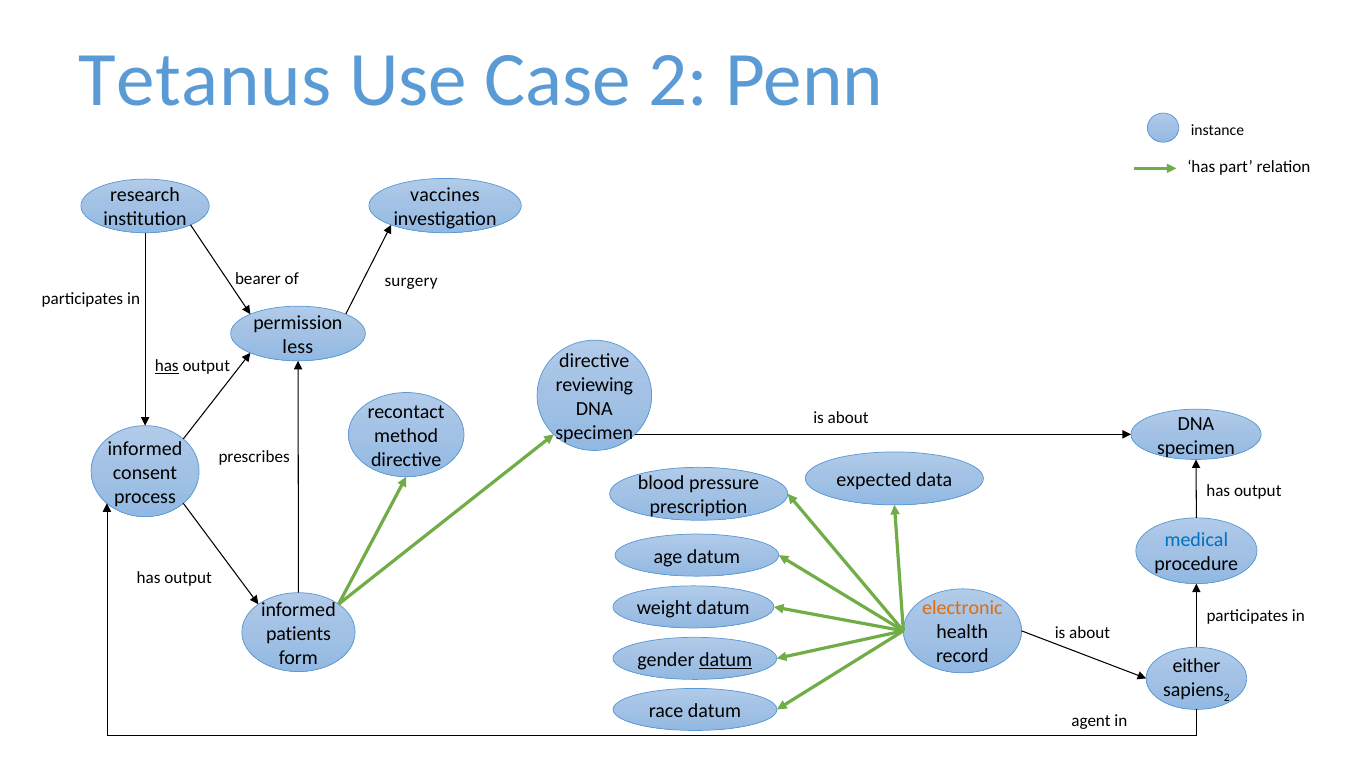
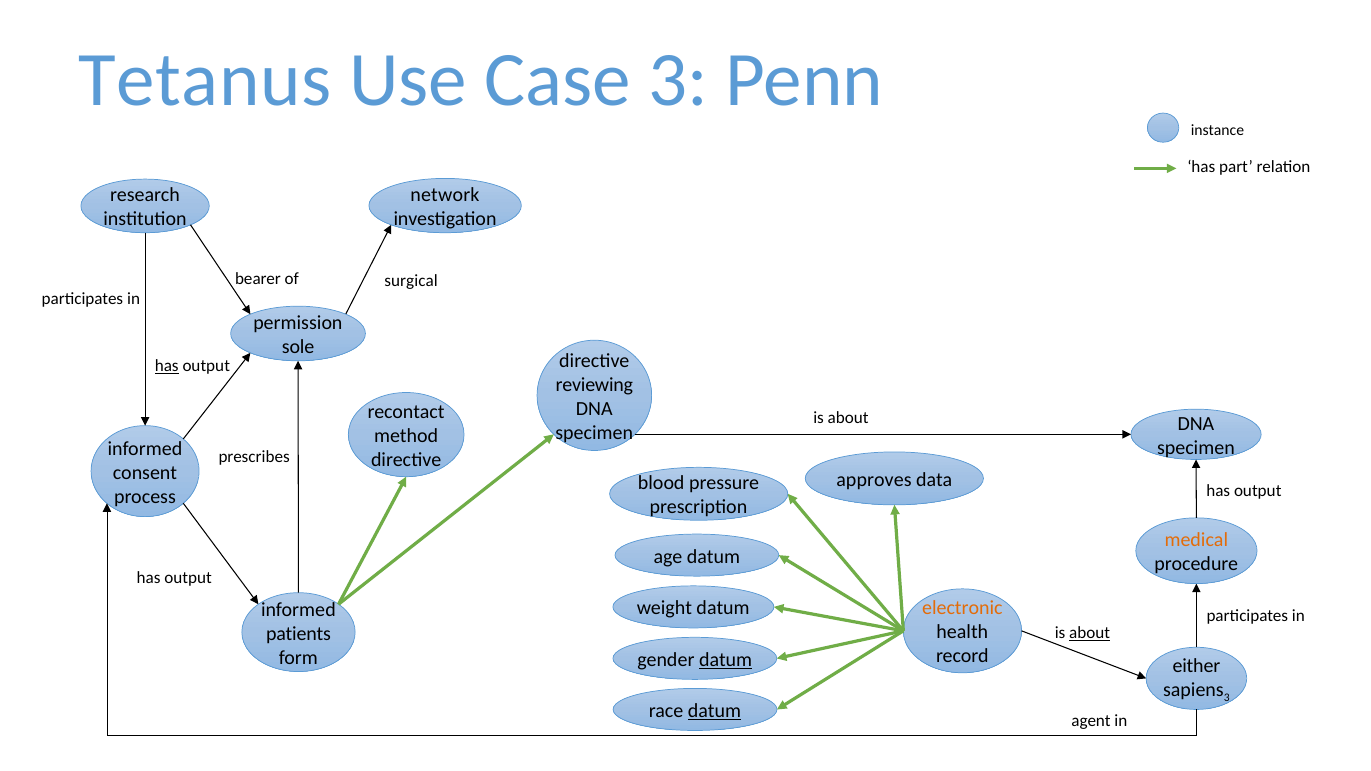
Case 2: 2 -> 3
vaccines: vaccines -> network
surgery: surgery -> surgical
less: less -> sole
expected: expected -> approves
medical colour: blue -> orange
about at (1090, 633) underline: none -> present
2 at (1227, 698): 2 -> 3
datum at (714, 711) underline: none -> present
